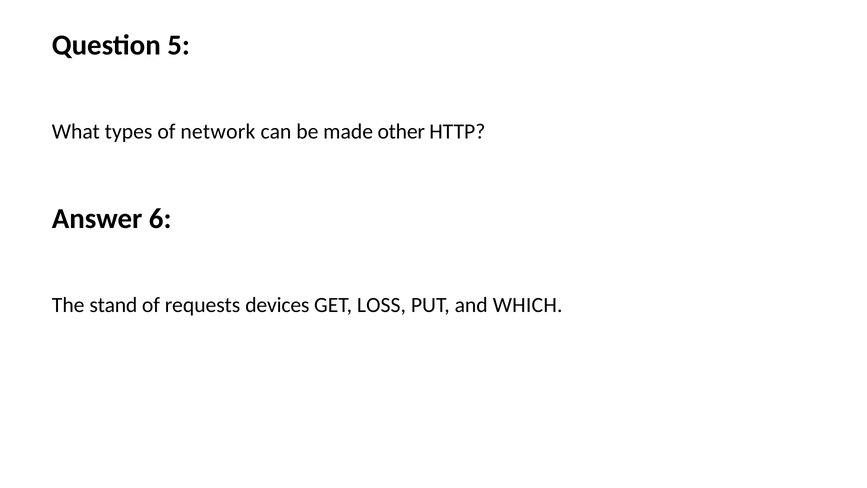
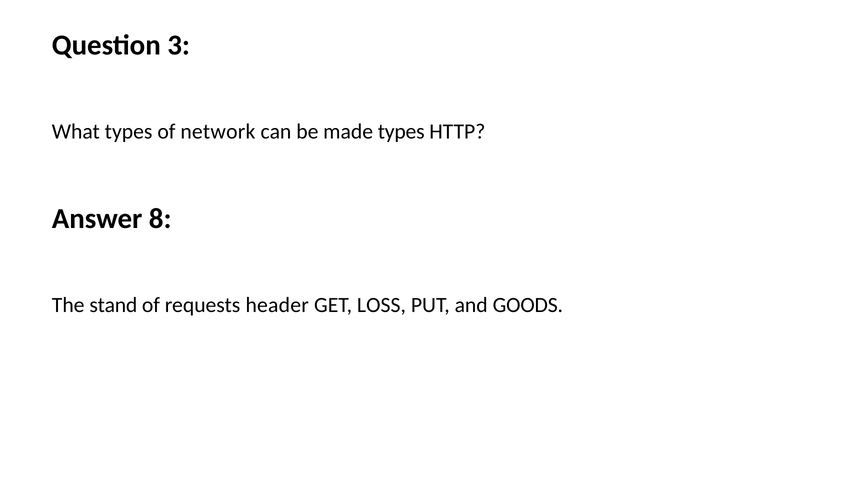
5: 5 -> 3
made other: other -> types
6: 6 -> 8
devices: devices -> header
WHICH: WHICH -> GOODS
